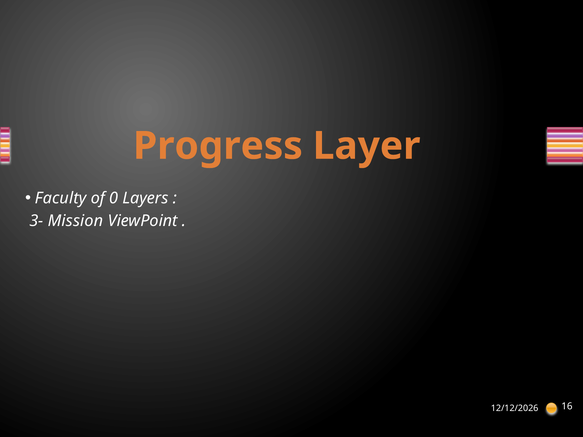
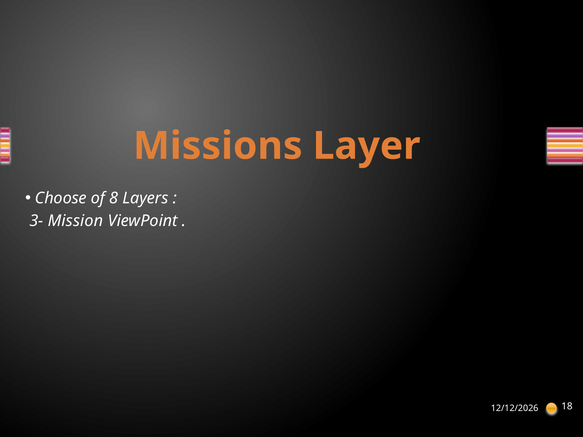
Progress: Progress -> Missions
Faculty: Faculty -> Choose
0: 0 -> 8
16: 16 -> 18
